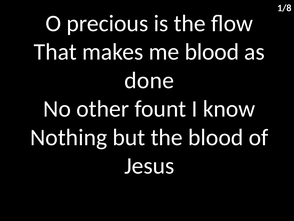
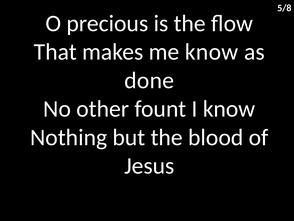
1/8: 1/8 -> 5/8
me blood: blood -> know
